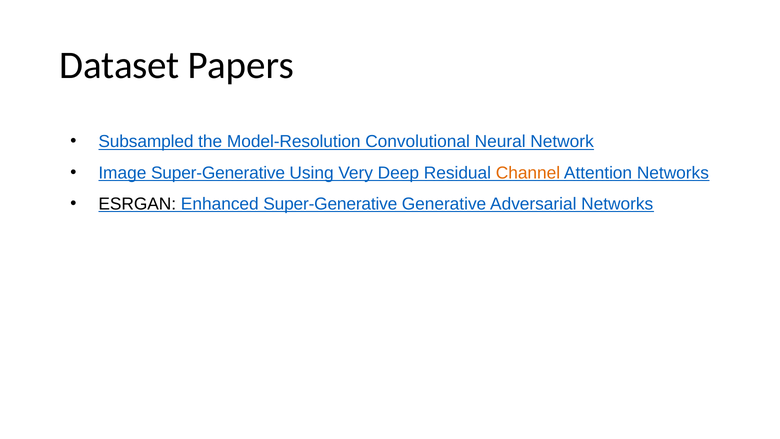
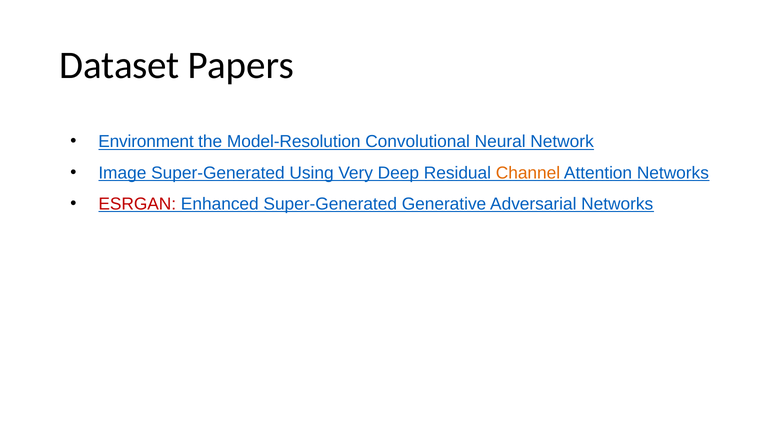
Subsampled: Subsampled -> Environment
Image Super-Generative: Super-Generative -> Super-Generated
ESRGAN colour: black -> red
Enhanced Super-Generative: Super-Generative -> Super-Generated
